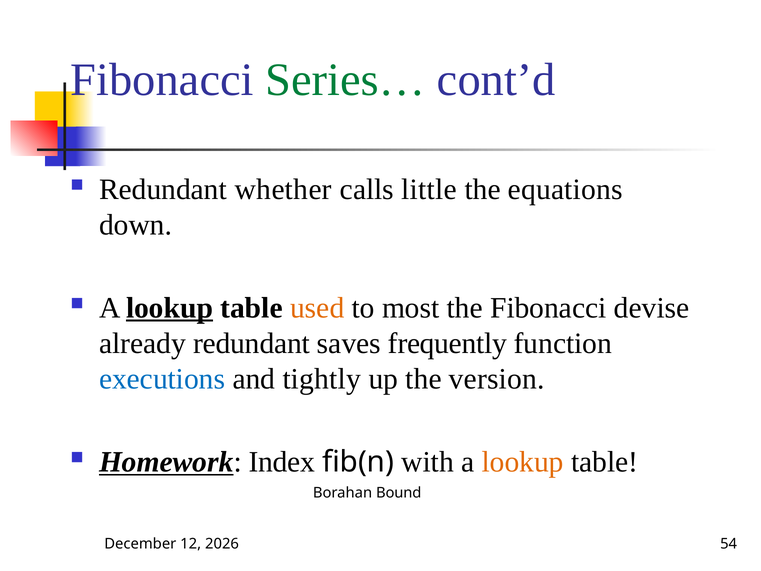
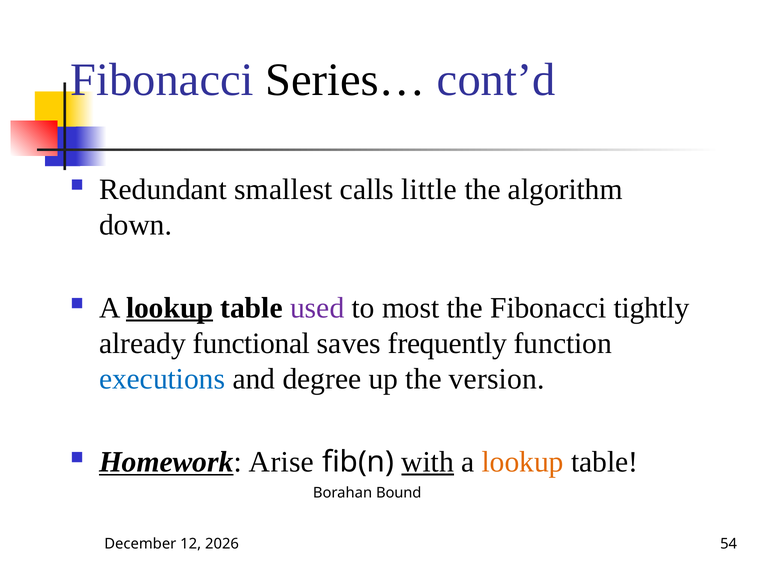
Series… colour: green -> black
whether: whether -> smallest
equations: equations -> algorithm
used colour: orange -> purple
devise: devise -> tightly
already redundant: redundant -> functional
tightly: tightly -> degree
Index: Index -> Arise
with underline: none -> present
